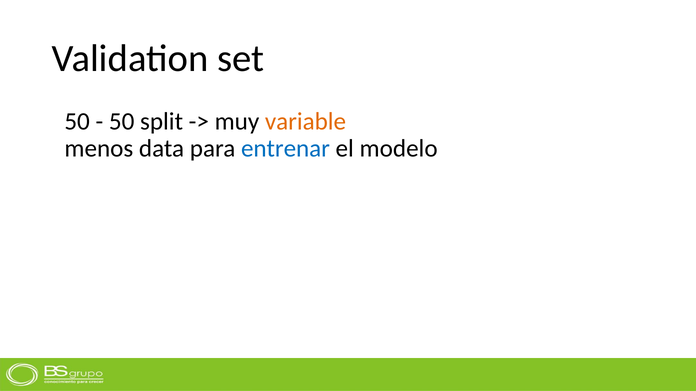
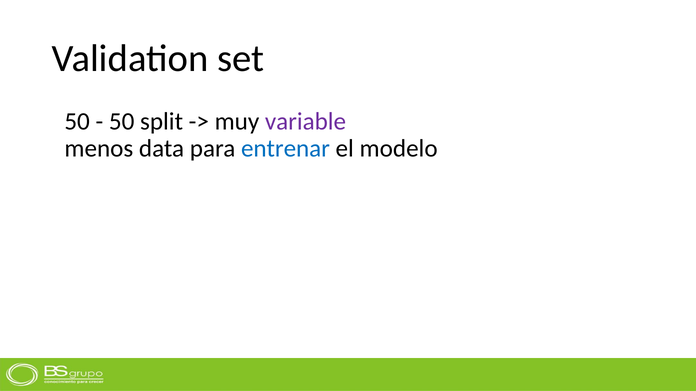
variable colour: orange -> purple
